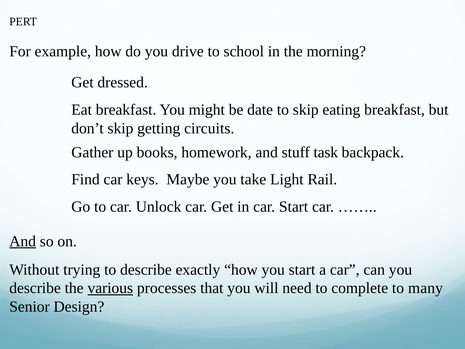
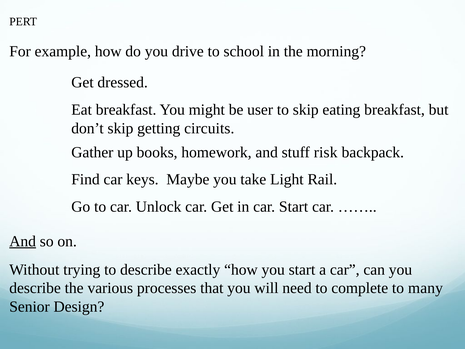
date: date -> user
task: task -> risk
various underline: present -> none
